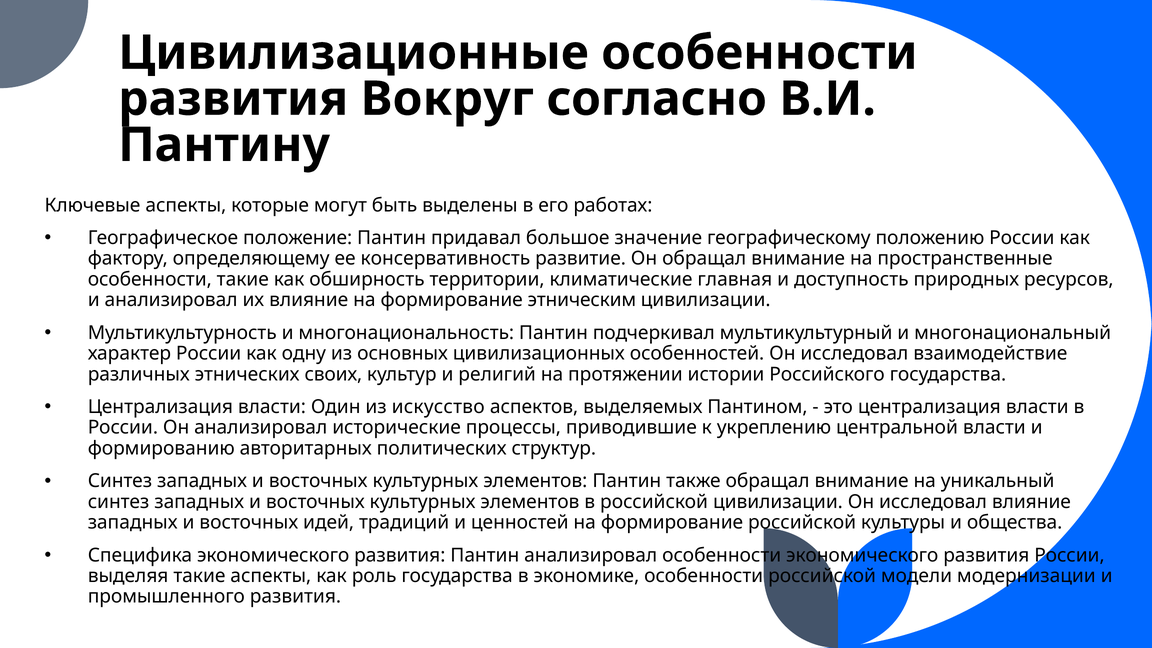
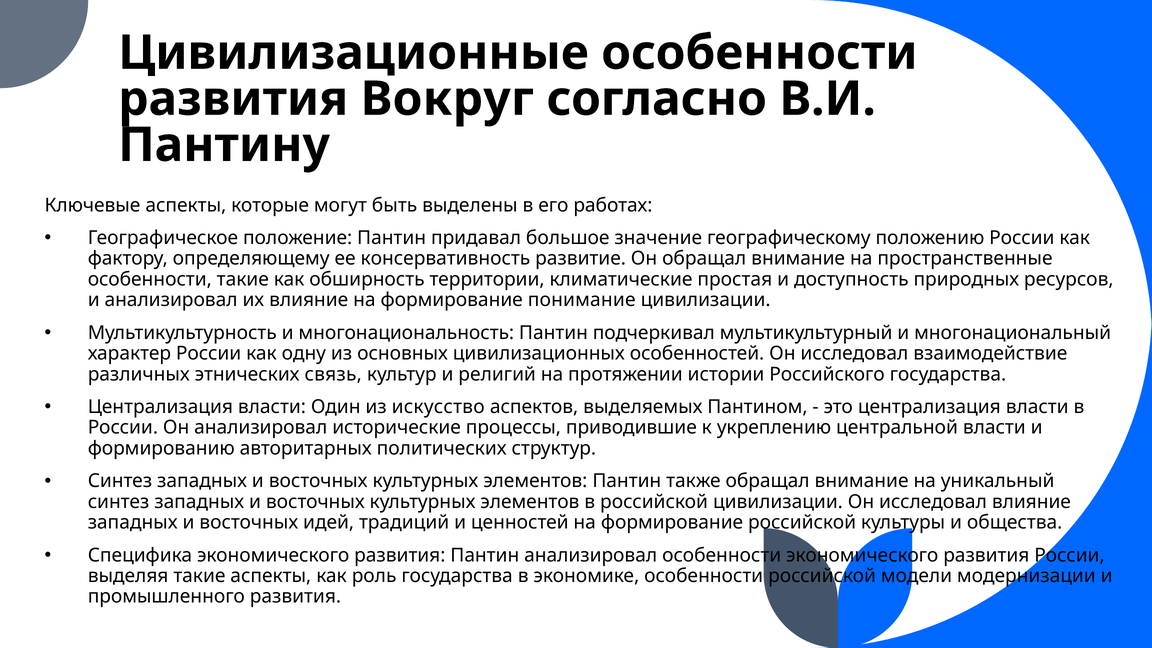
главная: главная -> простая
этническим: этническим -> понимание
своих: своих -> связь
